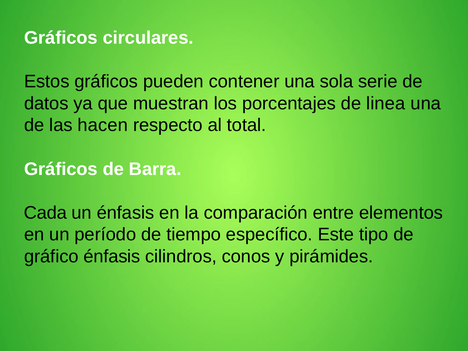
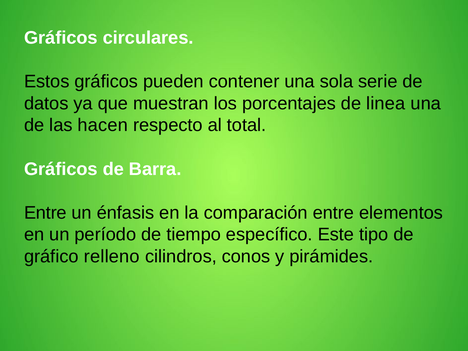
Cada at (45, 213): Cada -> Entre
gráfico énfasis: énfasis -> relleno
